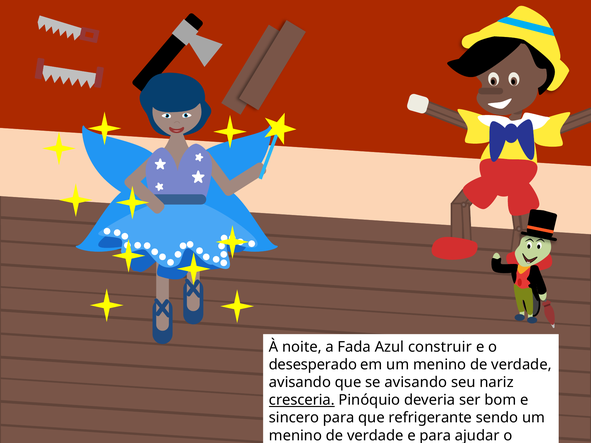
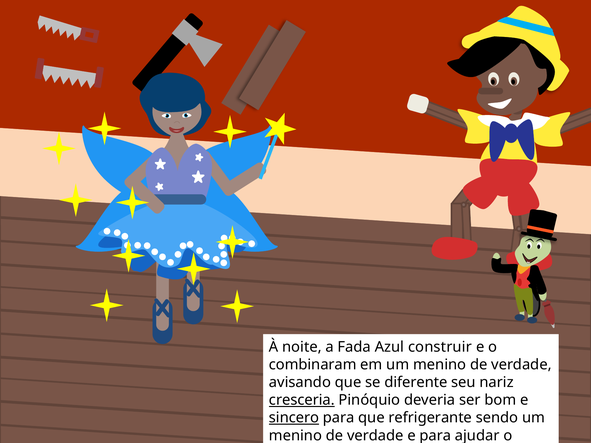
desesperado: desesperado -> combinaram
se avisando: avisando -> diferente
sincero underline: none -> present
